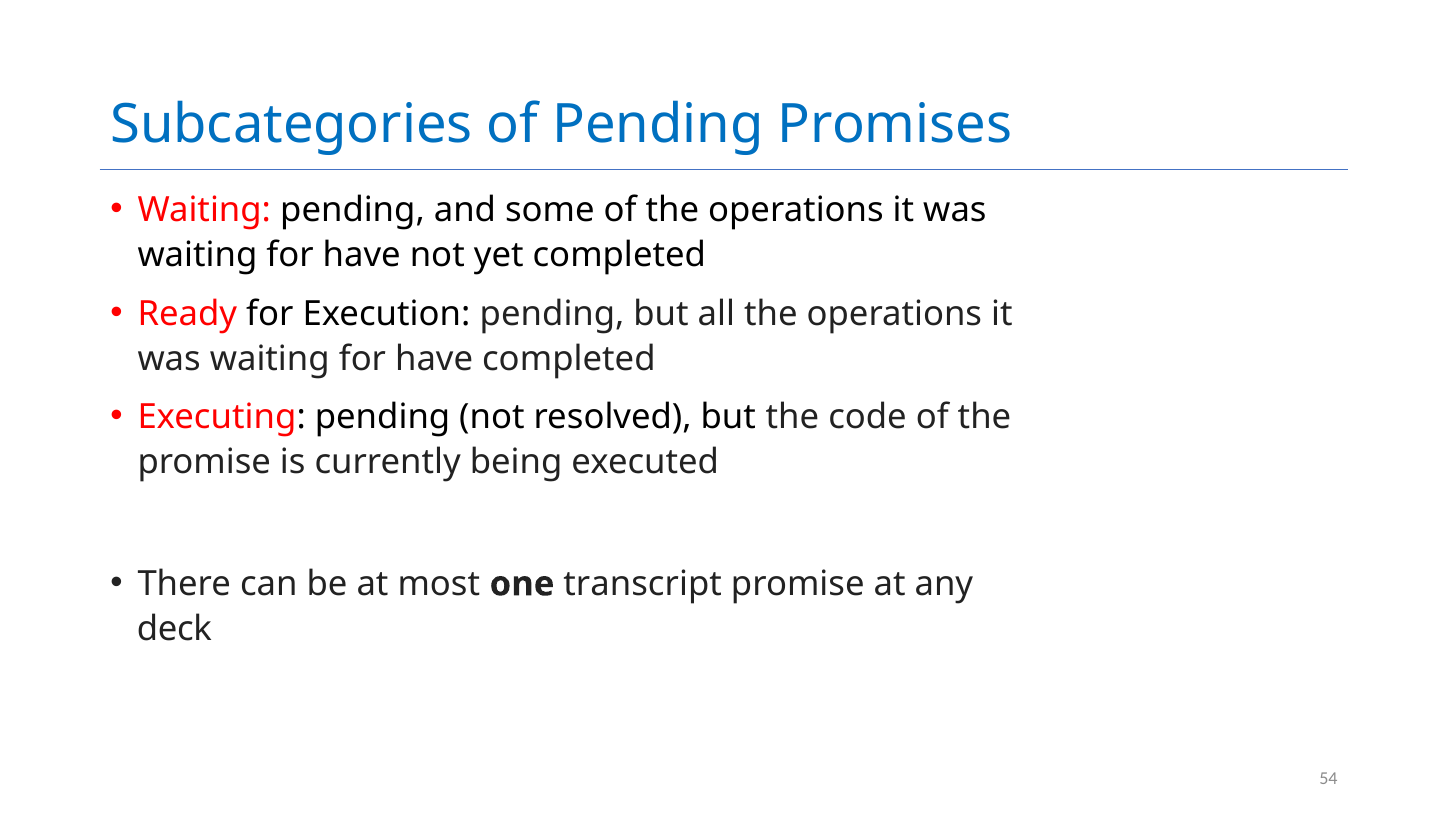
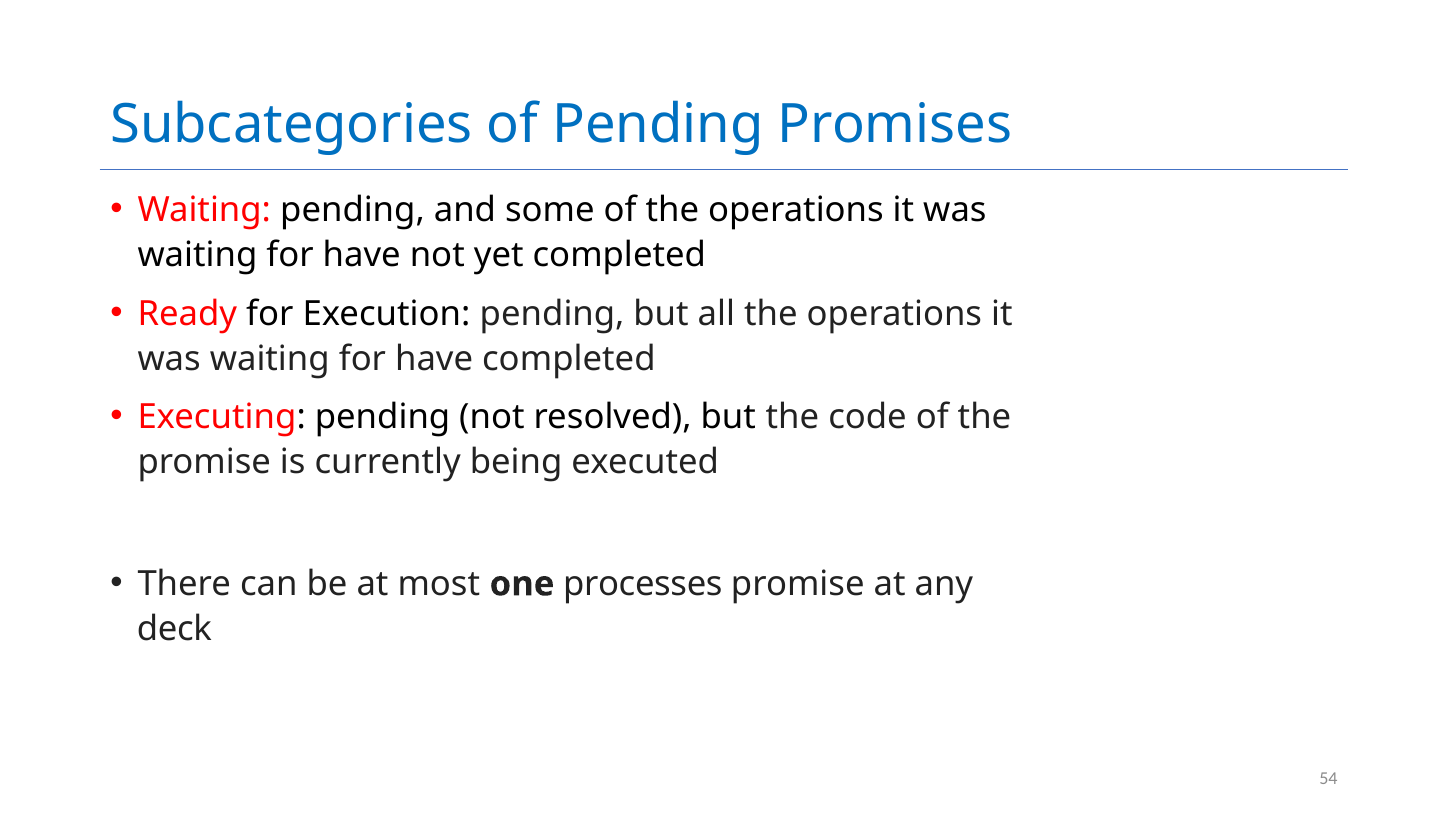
transcript: transcript -> processes
